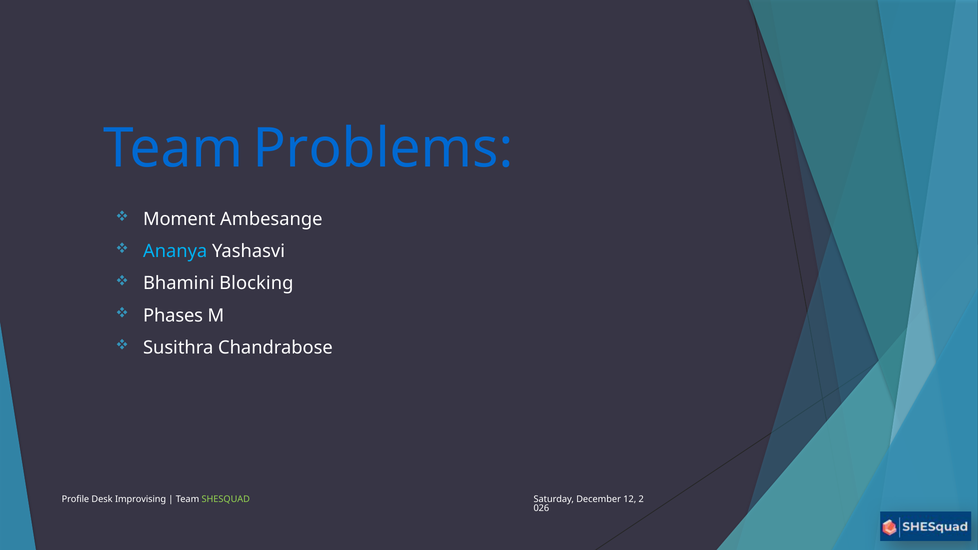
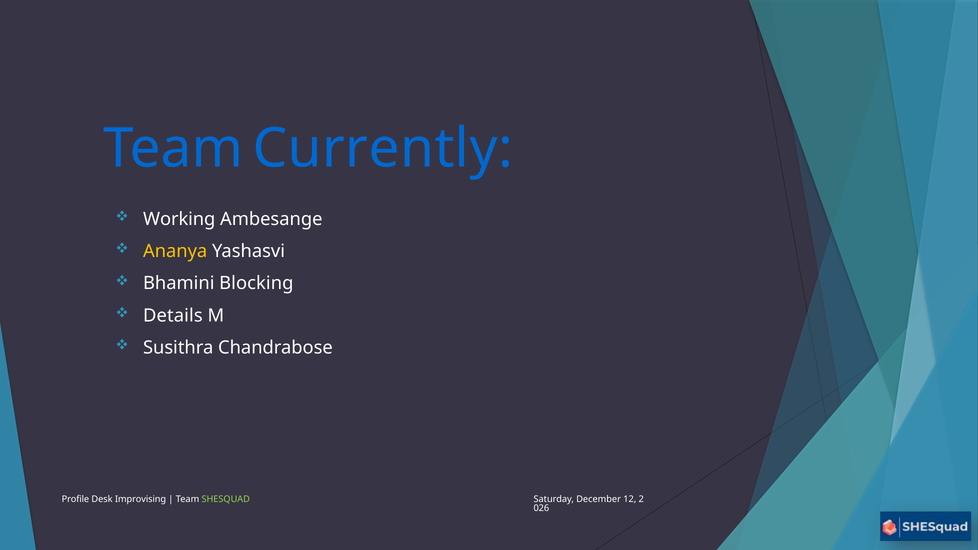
Problems: Problems -> Currently
Moment: Moment -> Working
Ananya colour: light blue -> yellow
Phases: Phases -> Details
